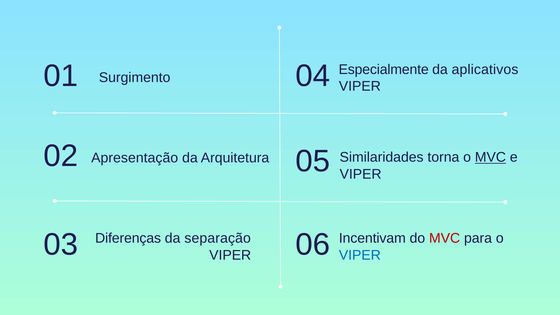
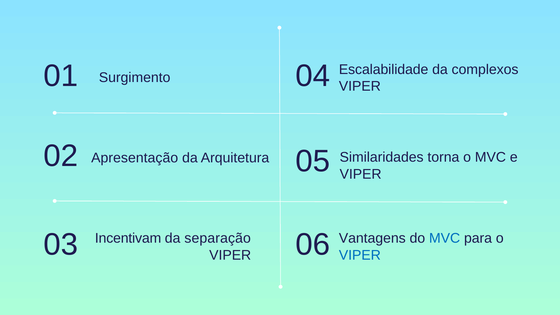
Especialmente: Especialmente -> Escalabilidade
aplicativos: aplicativos -> complexos
MVC at (490, 157) underline: present -> none
Diferenças: Diferenças -> Incentivam
Incentivam: Incentivam -> Vantagens
MVC at (445, 238) colour: red -> blue
